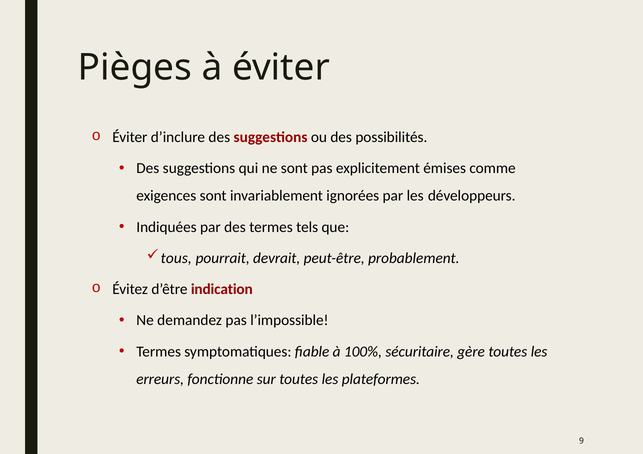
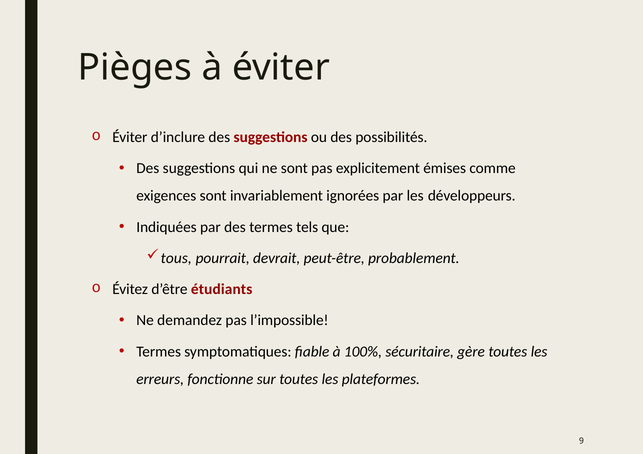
indication: indication -> étudiants
